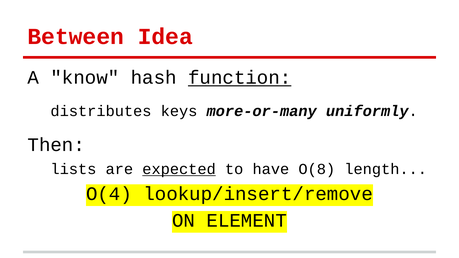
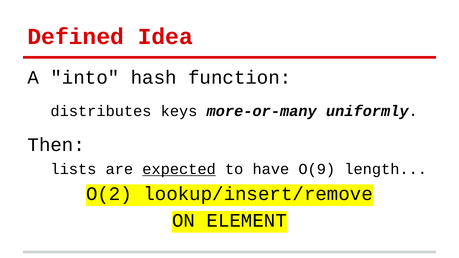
Between: Between -> Defined
know: know -> into
function underline: present -> none
O(8: O(8 -> O(9
O(4: O(4 -> O(2
